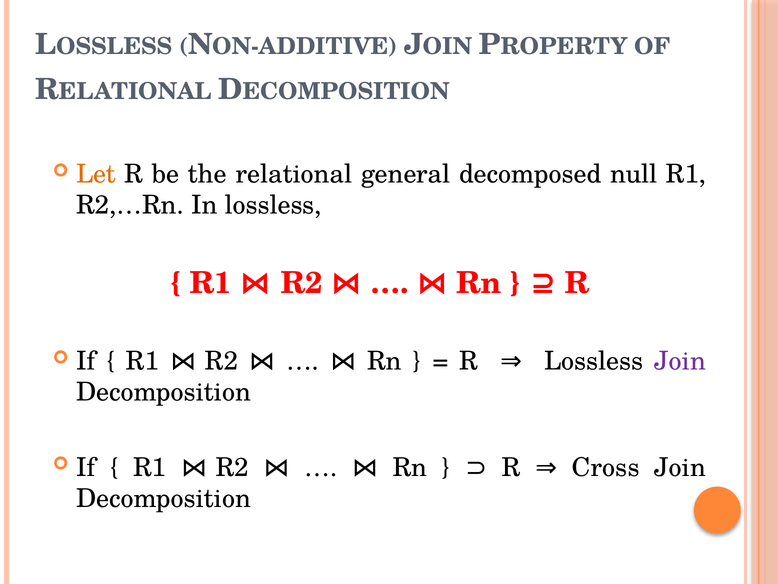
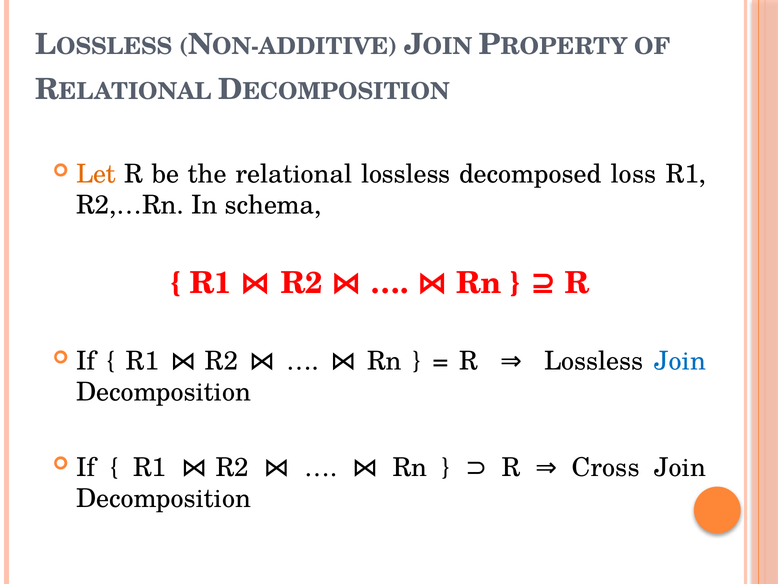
relational general: general -> lossless
null: null -> loss
In lossless: lossless -> schema
Join at (680, 361) colour: purple -> blue
